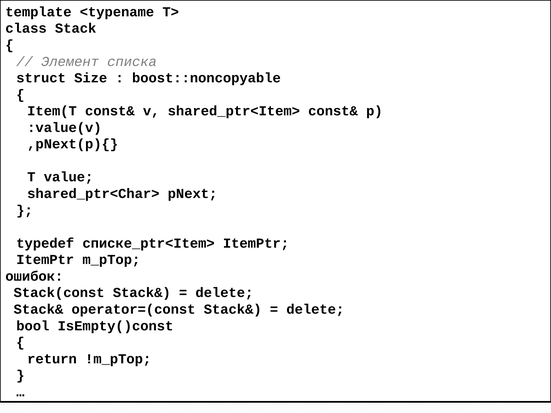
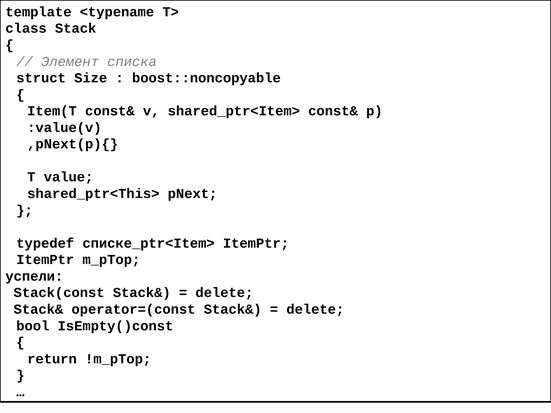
shared_ptr<Char>: shared_ptr<Char> -> shared_ptr<This>
ошибок: ошибок -> успели
